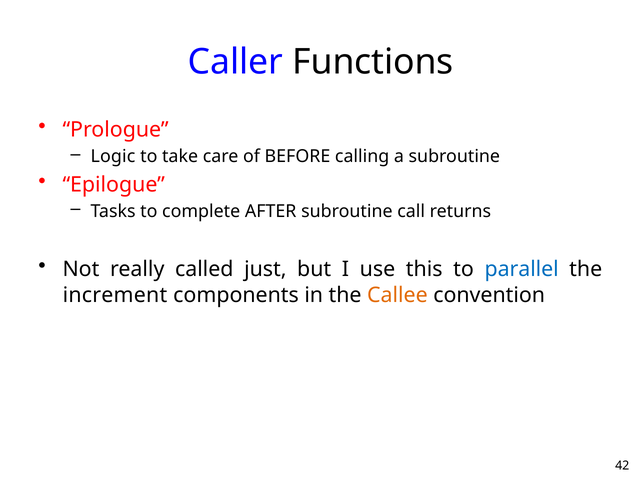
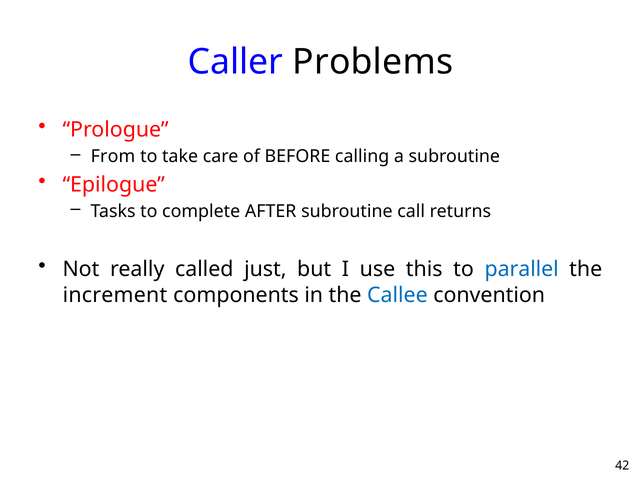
Functions: Functions -> Problems
Logic: Logic -> From
Callee colour: orange -> blue
